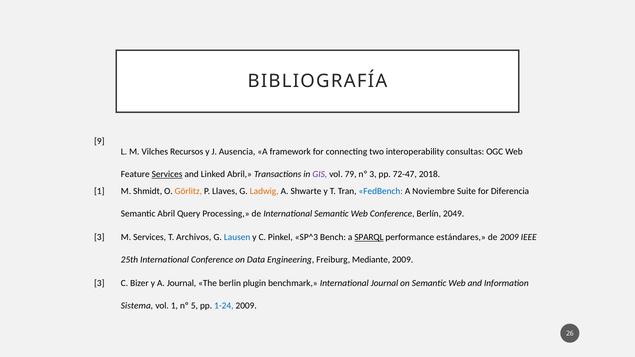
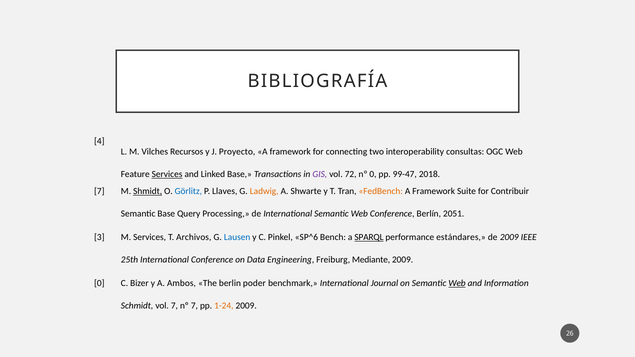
9: 9 -> 4
Ausencia: Ausencia -> Proyecto
Linked Abril: Abril -> Base
79: 79 -> 72
nº 3: 3 -> 0
72-47: 72-47 -> 99-47
1 at (99, 191): 1 -> 7
Shmidt underline: none -> present
Görlitz colour: orange -> blue
FedBench colour: blue -> orange
Noviembre at (434, 191): Noviembre -> Framework
Diferencia: Diferencia -> Contribuir
Semantic Abril: Abril -> Base
2049: 2049 -> 2051
SP^3: SP^3 -> SP^6
3 at (99, 284): 3 -> 0
A Journal: Journal -> Ambos
plugin: plugin -> poder
Web at (457, 284) underline: none -> present
Sistema: Sistema -> Schmidt
vol 1: 1 -> 7
nº 5: 5 -> 7
1-24 colour: blue -> orange
